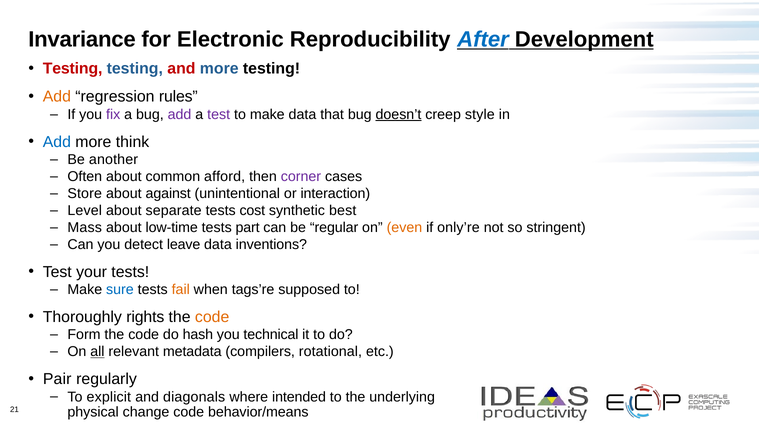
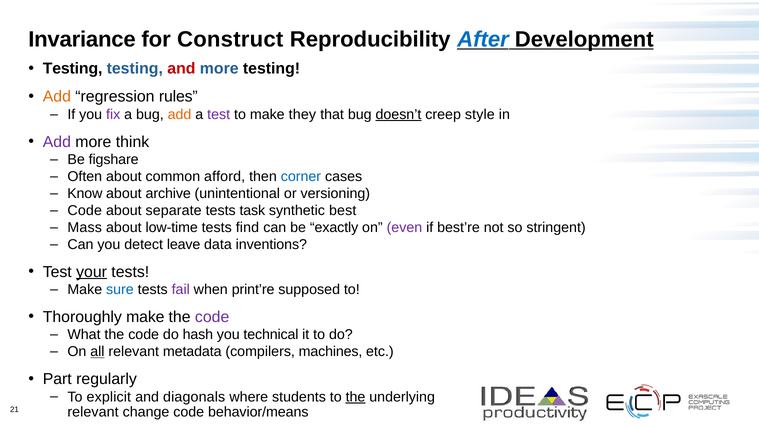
Electronic: Electronic -> Construct
Testing at (73, 69) colour: red -> black
add at (180, 115) colour: purple -> orange
make data: data -> they
Add at (57, 142) colour: blue -> purple
another: another -> figshare
corner colour: purple -> blue
Store: Store -> Know
against: against -> archive
interaction: interaction -> versioning
Level at (85, 211): Level -> Code
cost: cost -> task
part: part -> find
regular: regular -> exactly
even colour: orange -> purple
only’re: only’re -> best’re
your underline: none -> present
fail colour: orange -> purple
tags’re: tags’re -> print’re
Thoroughly rights: rights -> make
code at (212, 317) colour: orange -> purple
Form: Form -> What
rotational: rotational -> machines
Pair: Pair -> Part
intended: intended -> students
the at (356, 397) underline: none -> present
physical at (93, 412): physical -> relevant
